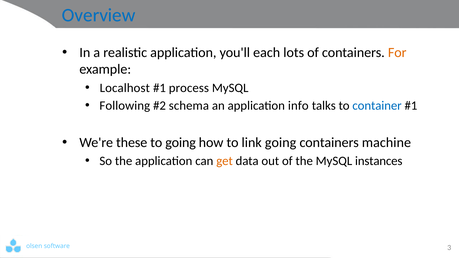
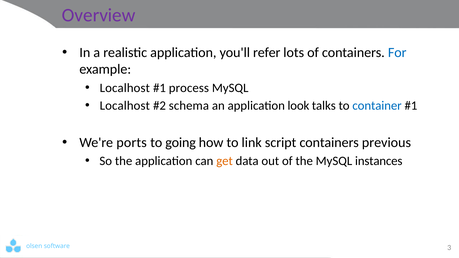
Overview colour: blue -> purple
each: each -> refer
For colour: orange -> blue
Following at (125, 106): Following -> Localhost
info: info -> look
these: these -> ports
link going: going -> script
machine: machine -> previous
